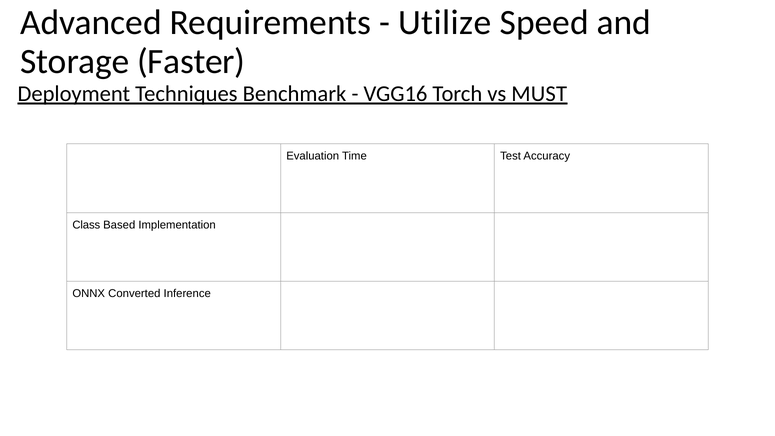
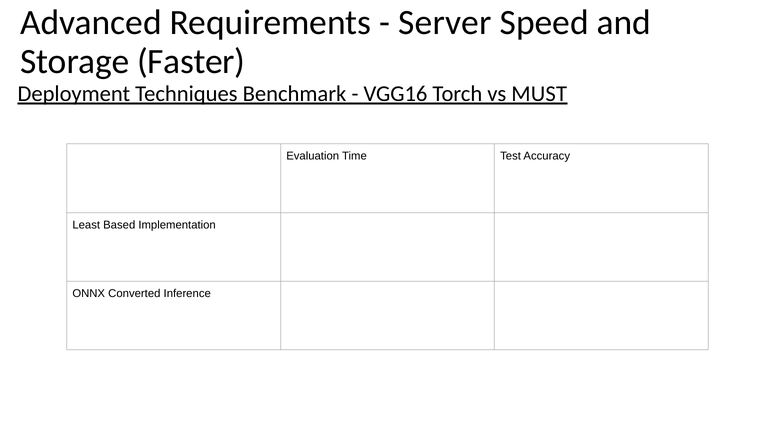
Utilize: Utilize -> Server
Class: Class -> Least
